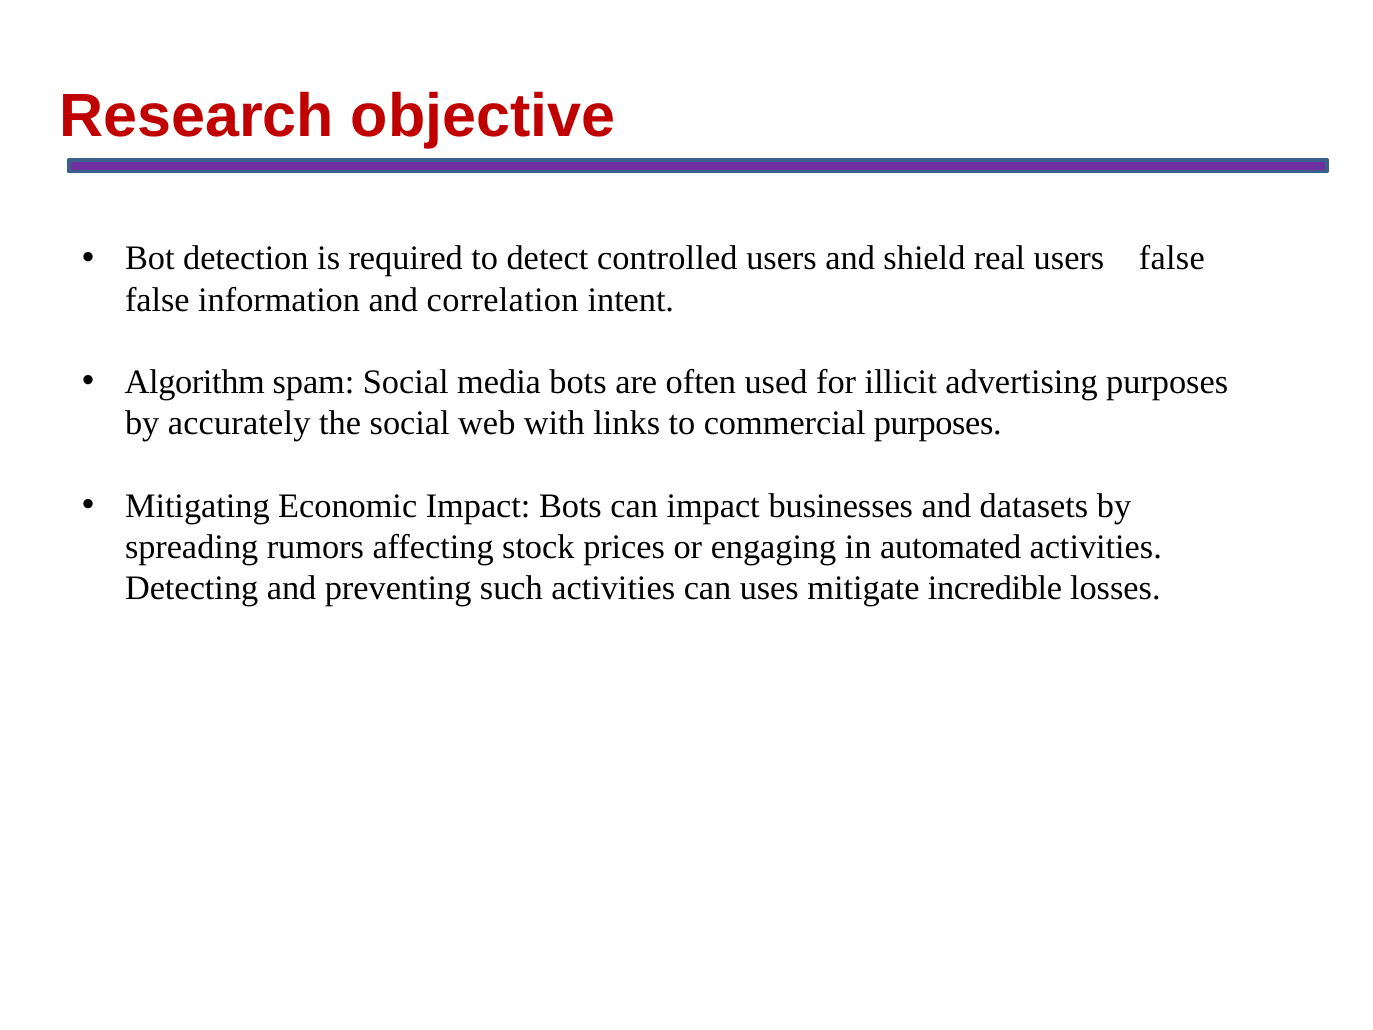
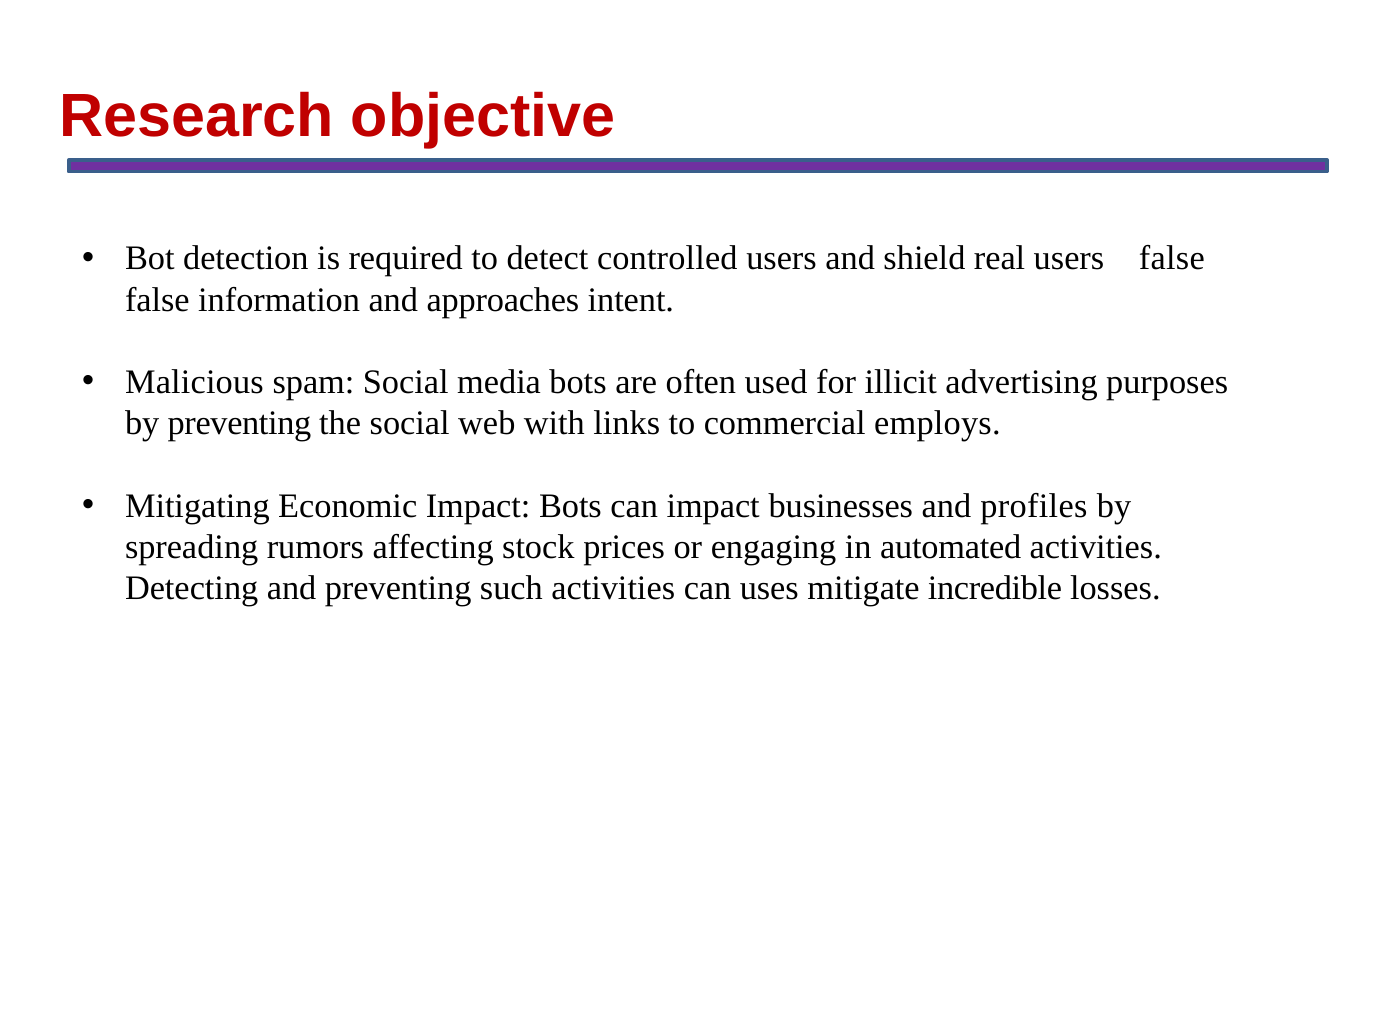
correlation: correlation -> approaches
Algorithm: Algorithm -> Malicious
by accurately: accurately -> preventing
commercial purposes: purposes -> employs
datasets: datasets -> profiles
